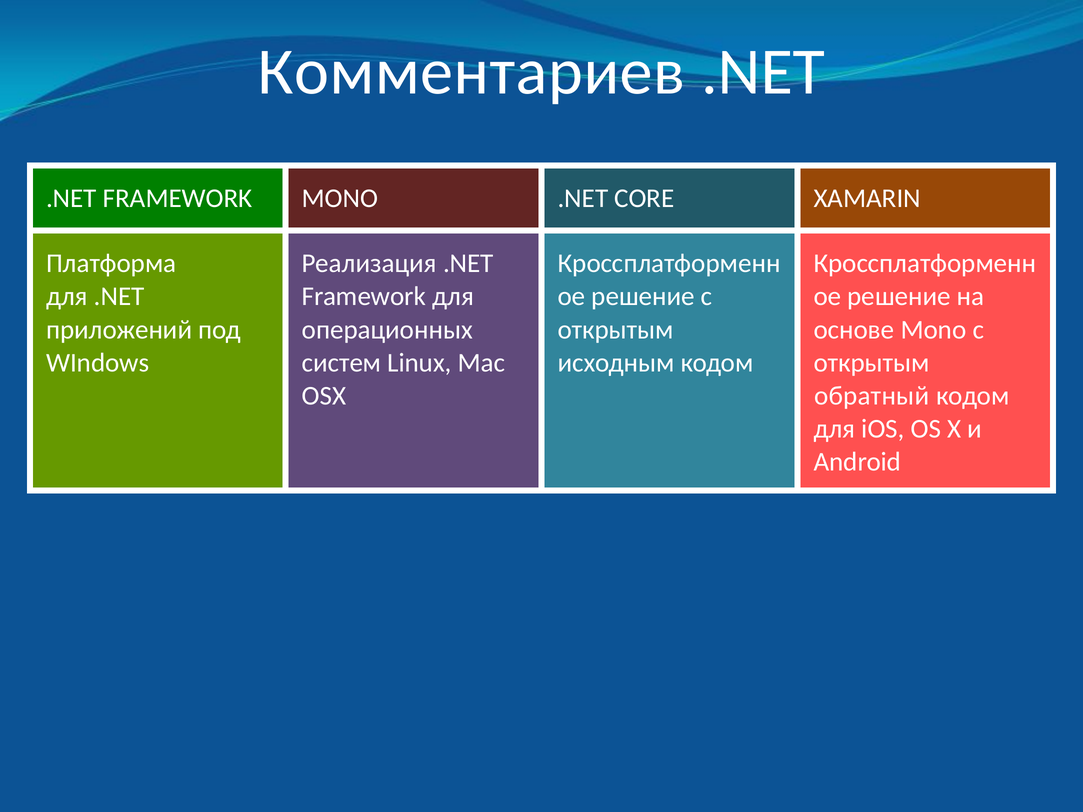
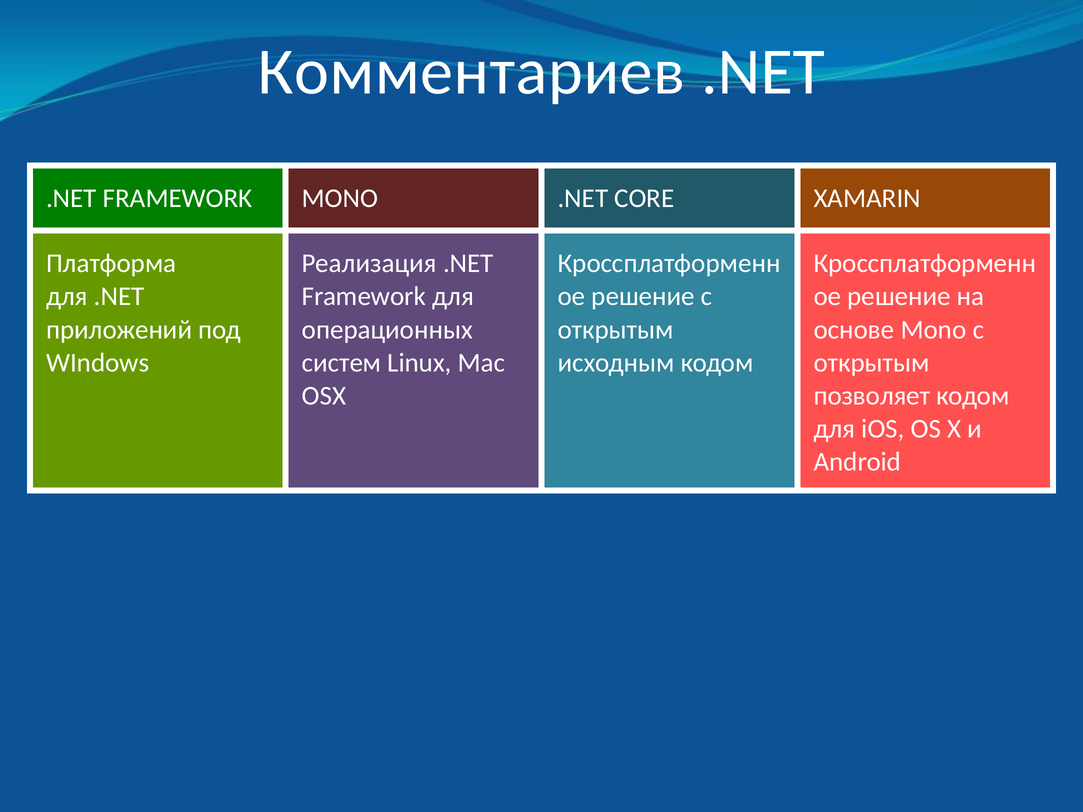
обратный: обратный -> позволяет
